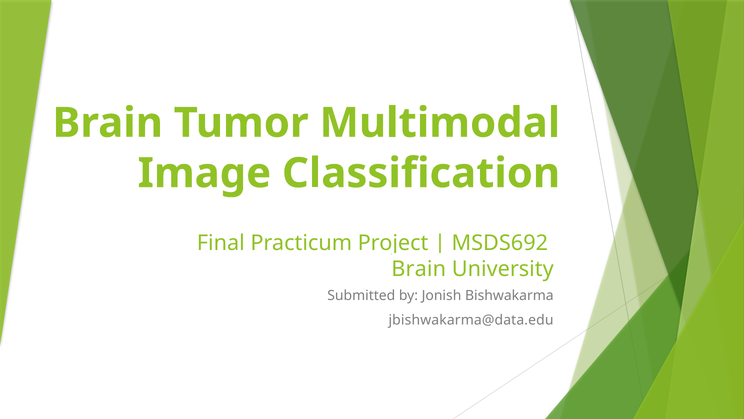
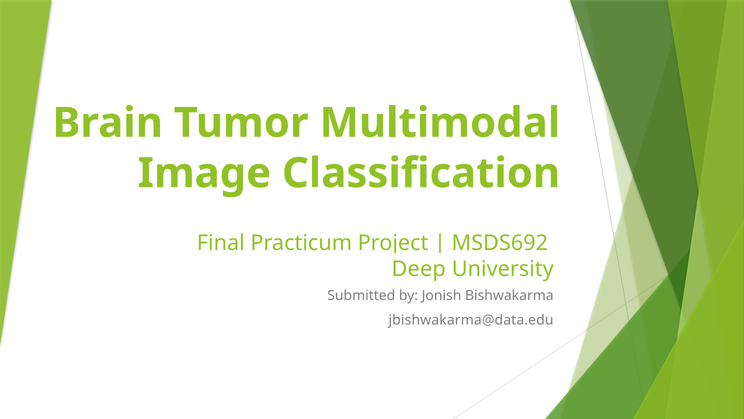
Brain at (419, 269): Brain -> Deep
